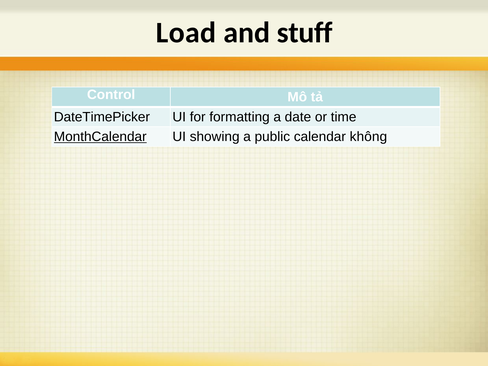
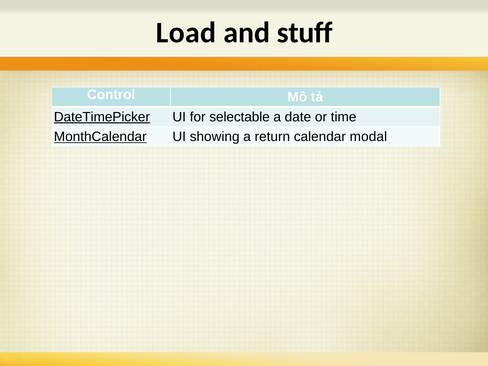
DateTimePicker underline: none -> present
formatting: formatting -> selectable
public: public -> return
không: không -> modal
